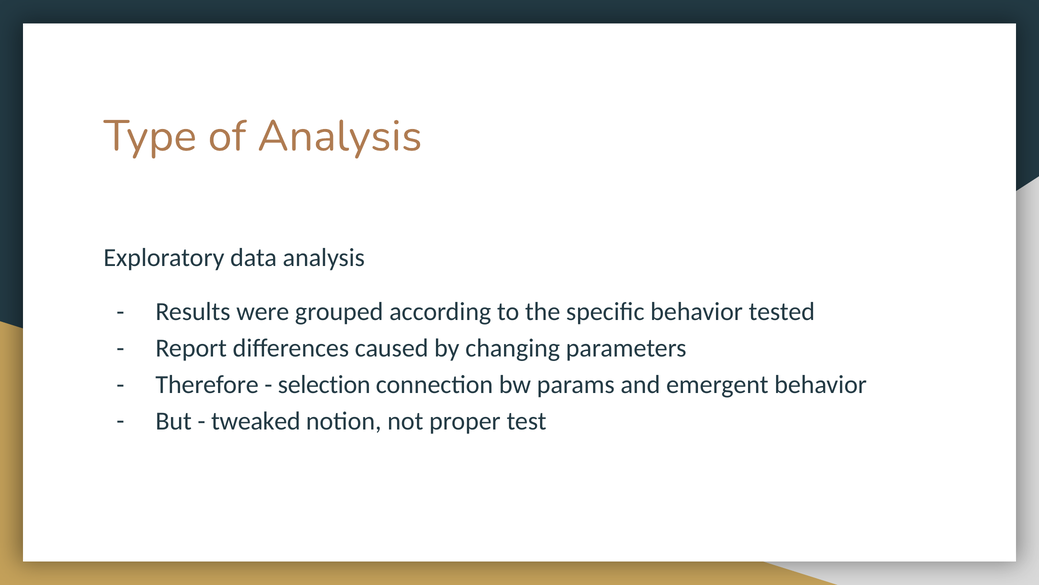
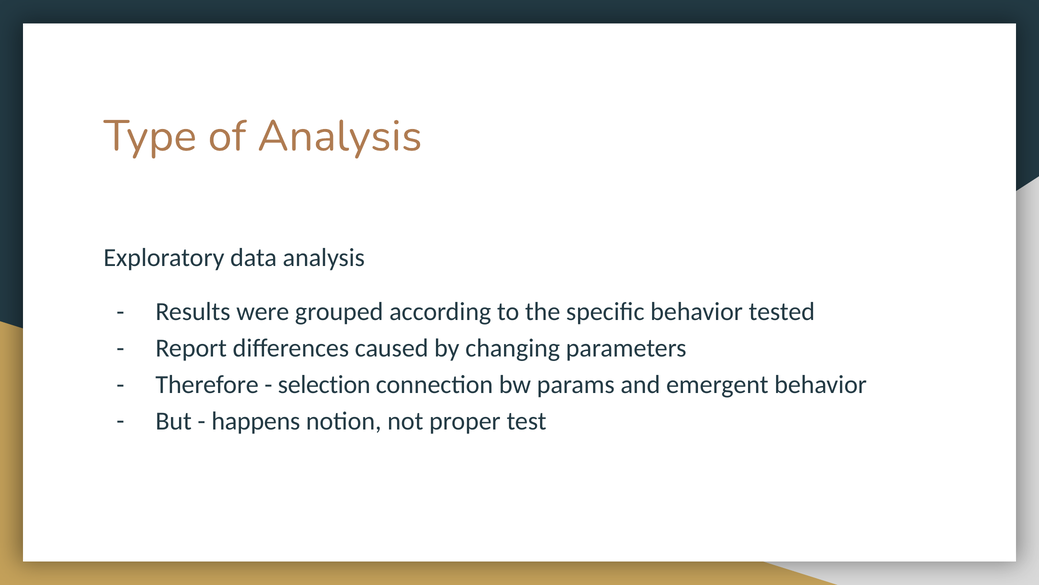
tweaked: tweaked -> happens
